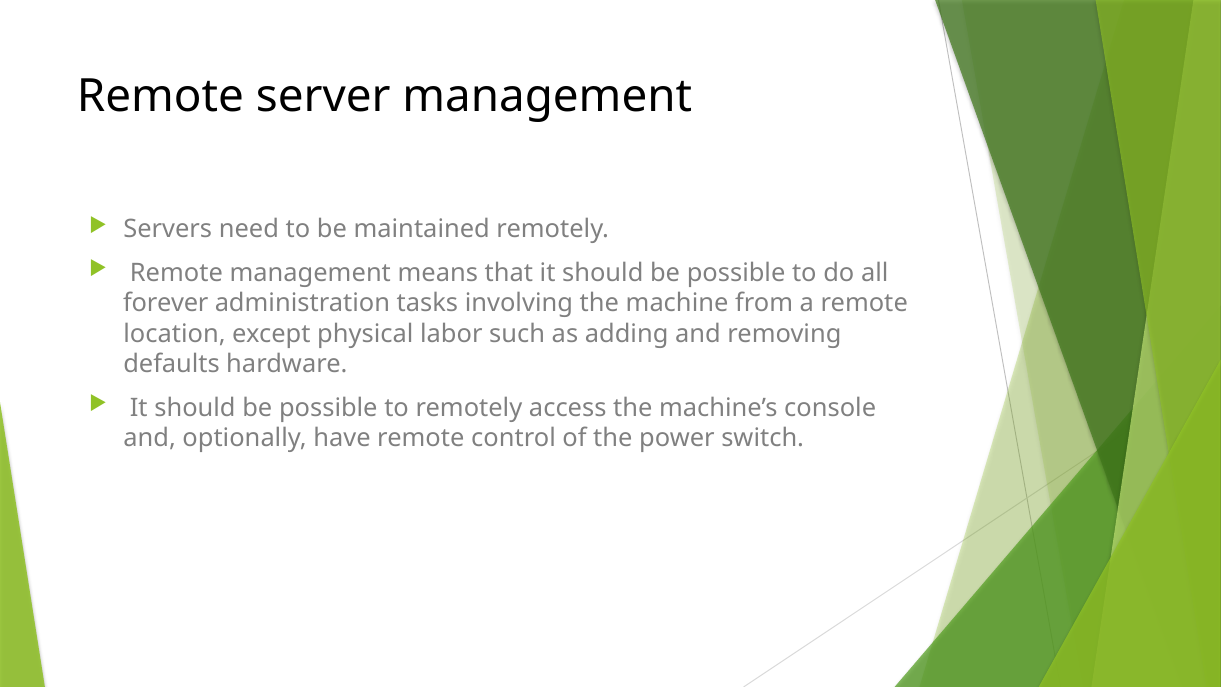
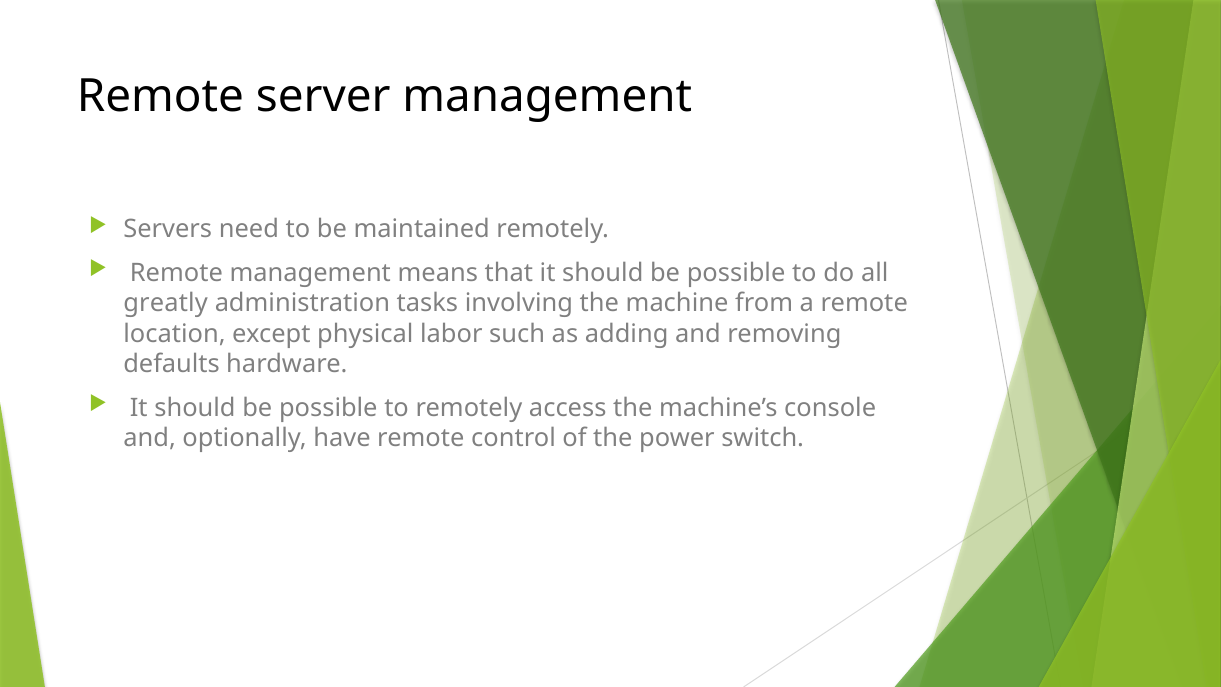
forever: forever -> greatly
